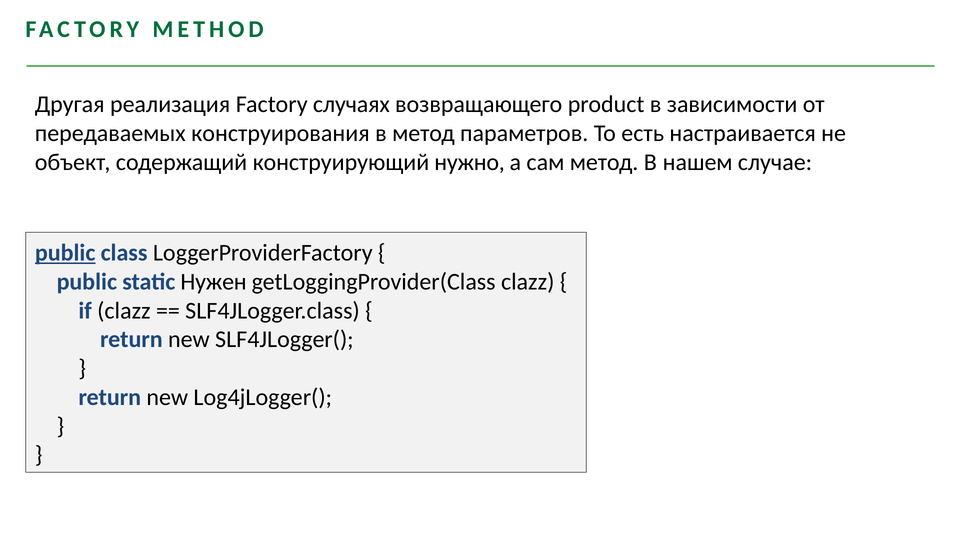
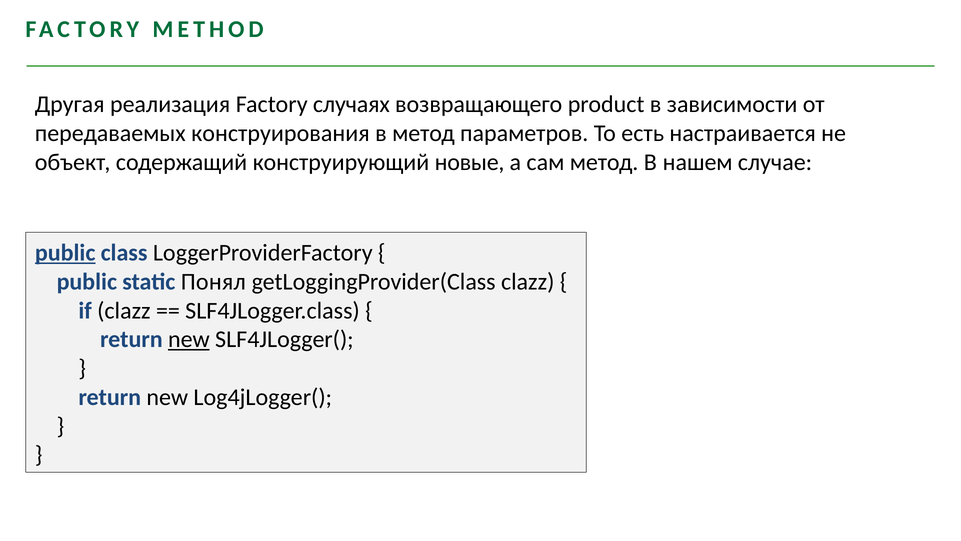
нужно: нужно -> новые
Нужен: Нужен -> Понял
new at (189, 339) underline: none -> present
